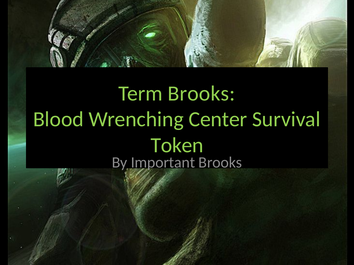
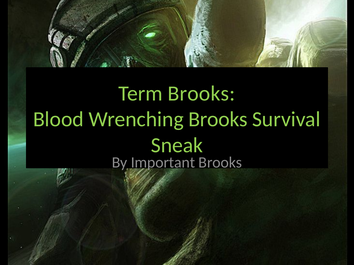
Wrenching Center: Center -> Brooks
Token: Token -> Sneak
